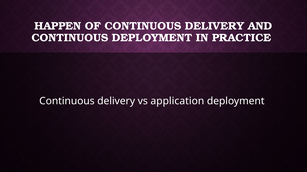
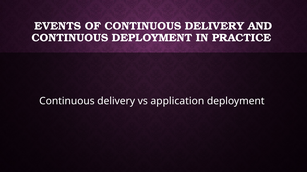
HAPPEN: HAPPEN -> EVENTS
